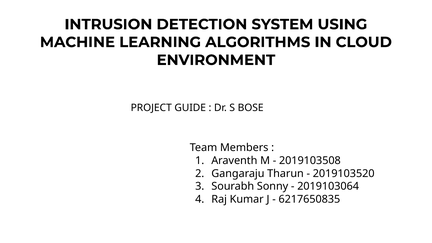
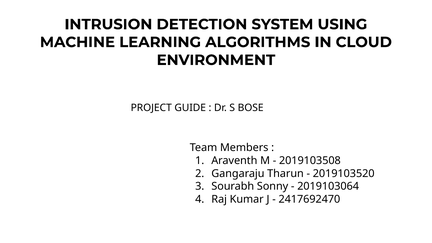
6217650835: 6217650835 -> 2417692470
